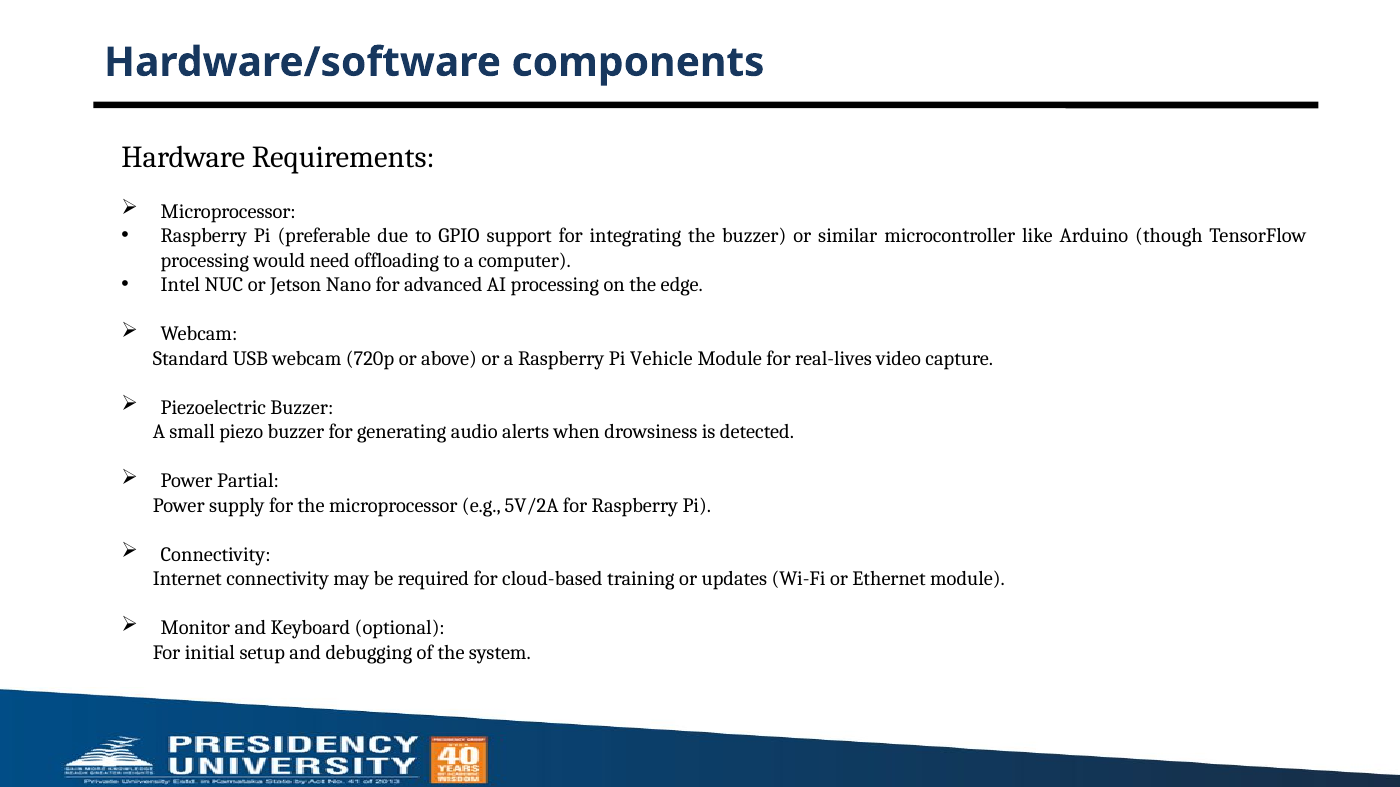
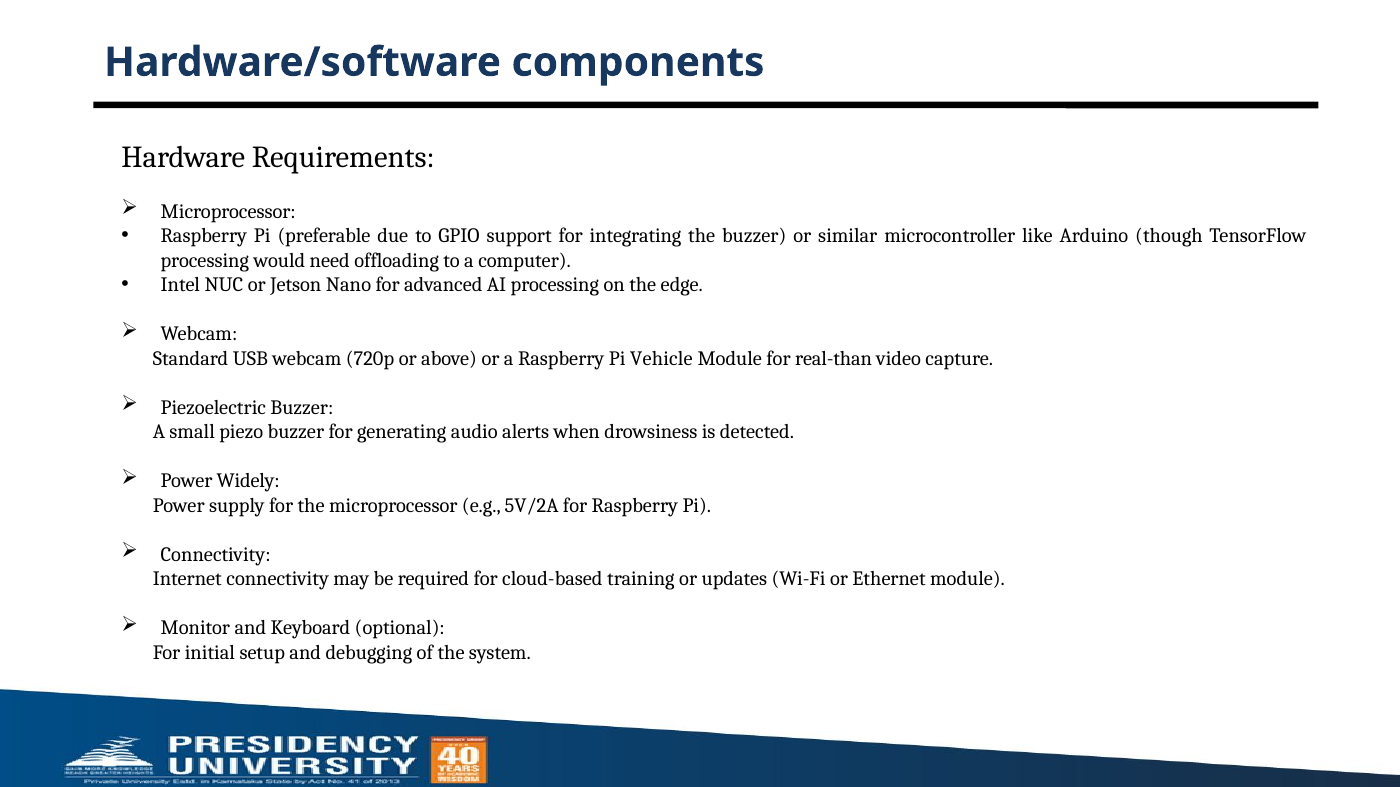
real-lives: real-lives -> real-than
Partial: Partial -> Widely
